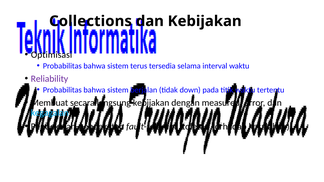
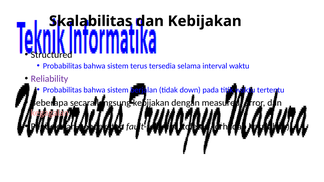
Collections: Collections -> Skalabilitas
Optimisasi: Optimisasi -> Structured
Membuat: Membuat -> Beberapa
kegagalan colour: light blue -> pink
